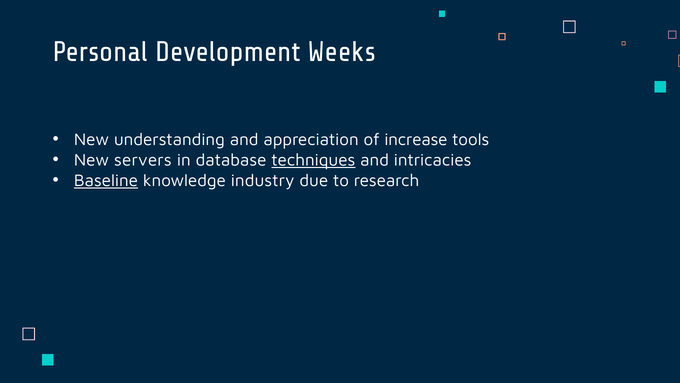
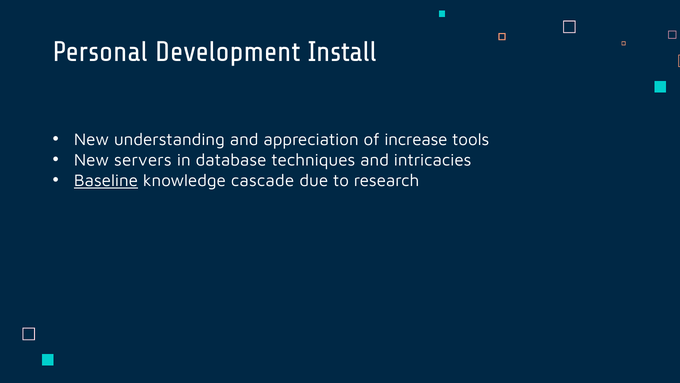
Weeks: Weeks -> Install
techniques underline: present -> none
industry: industry -> cascade
